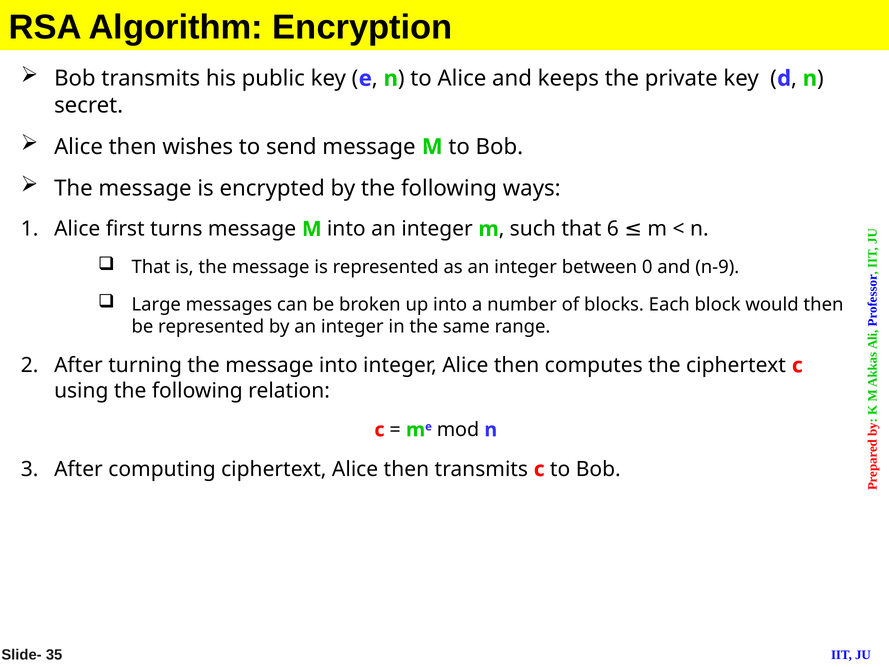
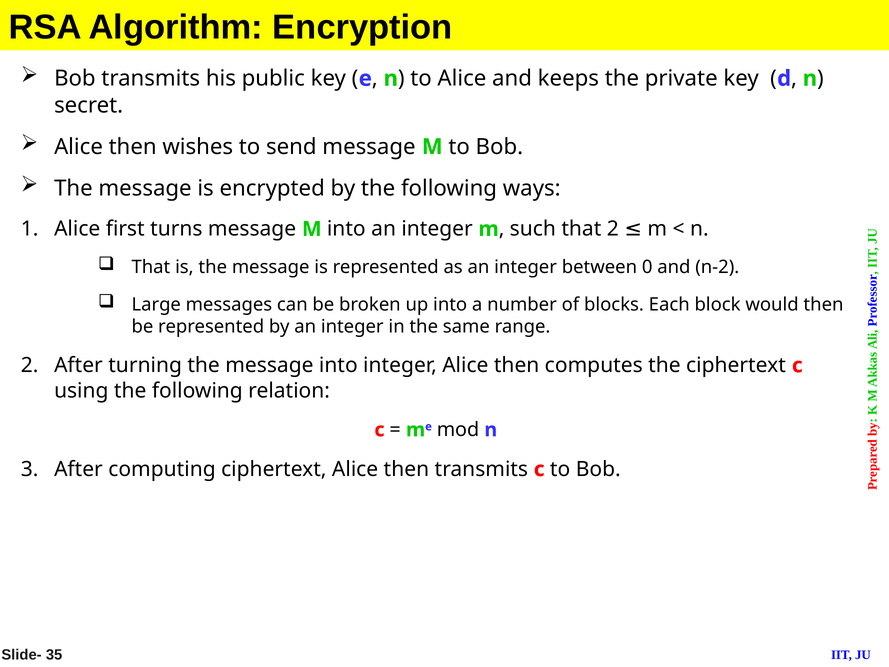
that 6: 6 -> 2
n-9: n-9 -> n-2
